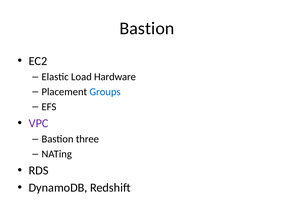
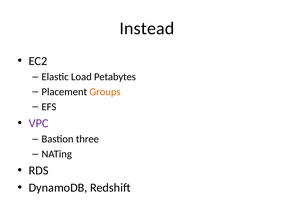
Bastion at (147, 28): Bastion -> Instead
Hardware: Hardware -> Petabytes
Groups colour: blue -> orange
